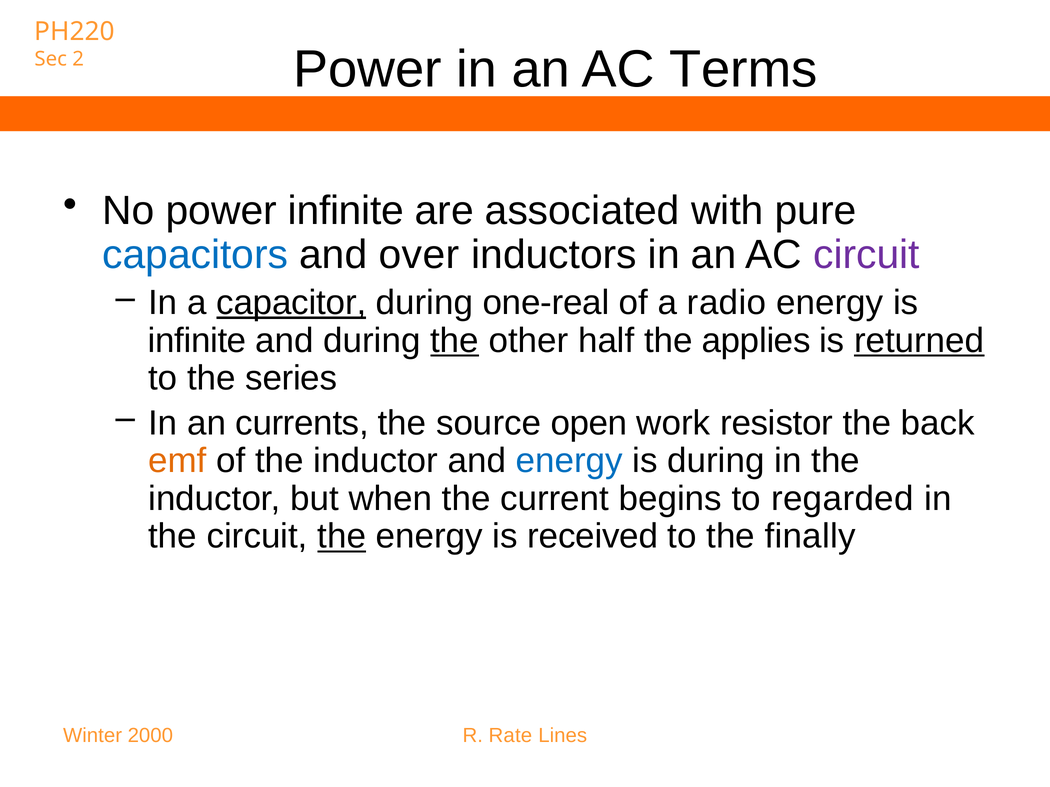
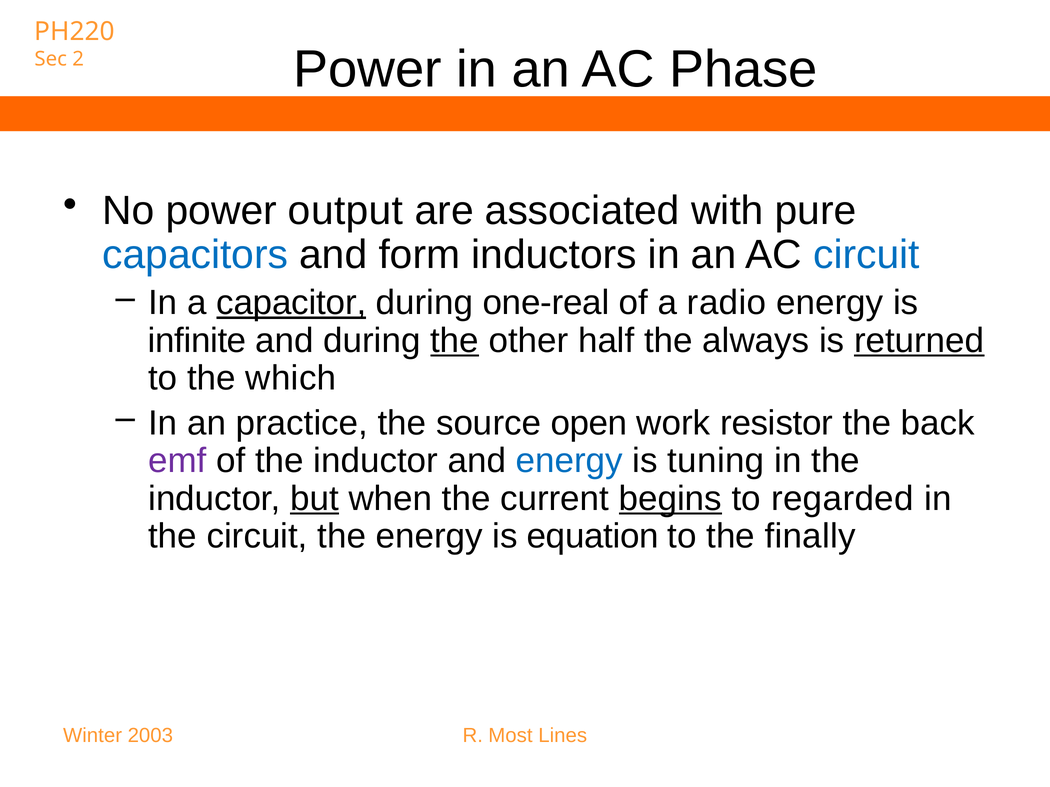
Terms: Terms -> Phase
power infinite: infinite -> output
over: over -> form
circuit at (866, 255) colour: purple -> blue
applies: applies -> always
series: series -> which
currents: currents -> practice
emf colour: orange -> purple
is during: during -> tuning
but underline: none -> present
begins underline: none -> present
the at (342, 537) underline: present -> none
received: received -> equation
2000: 2000 -> 2003
Rate: Rate -> Most
